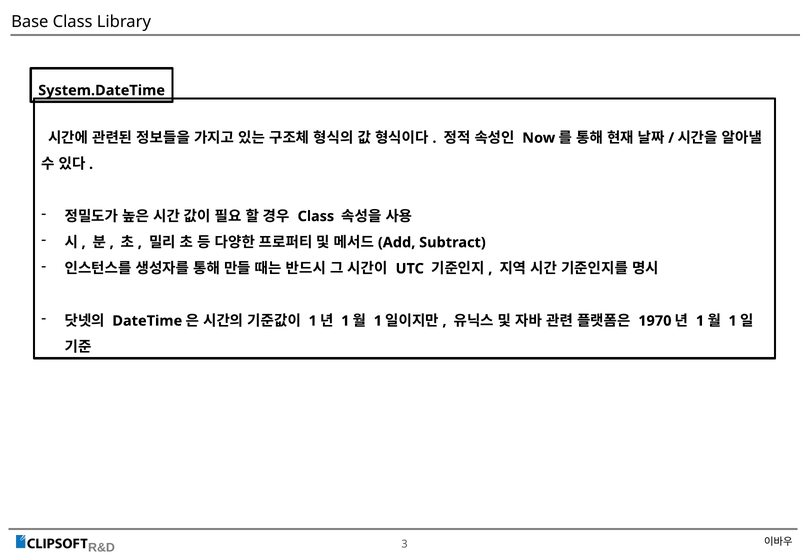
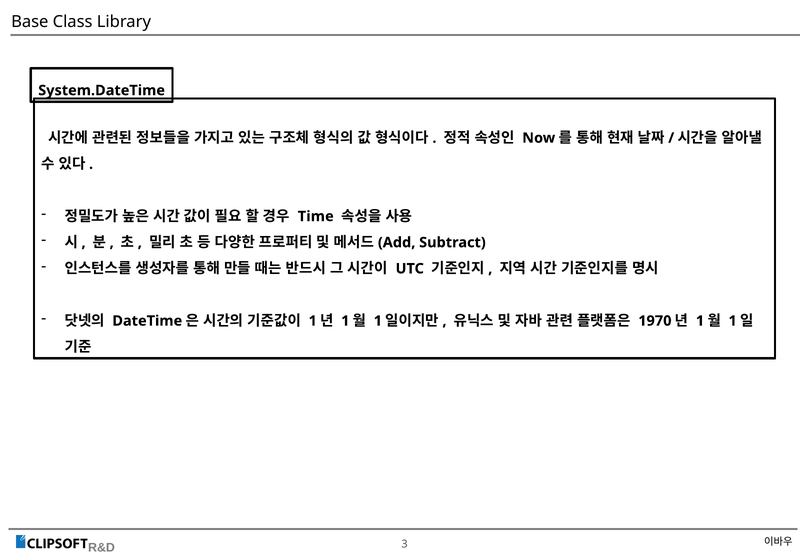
Class at (316, 216): Class -> Time
